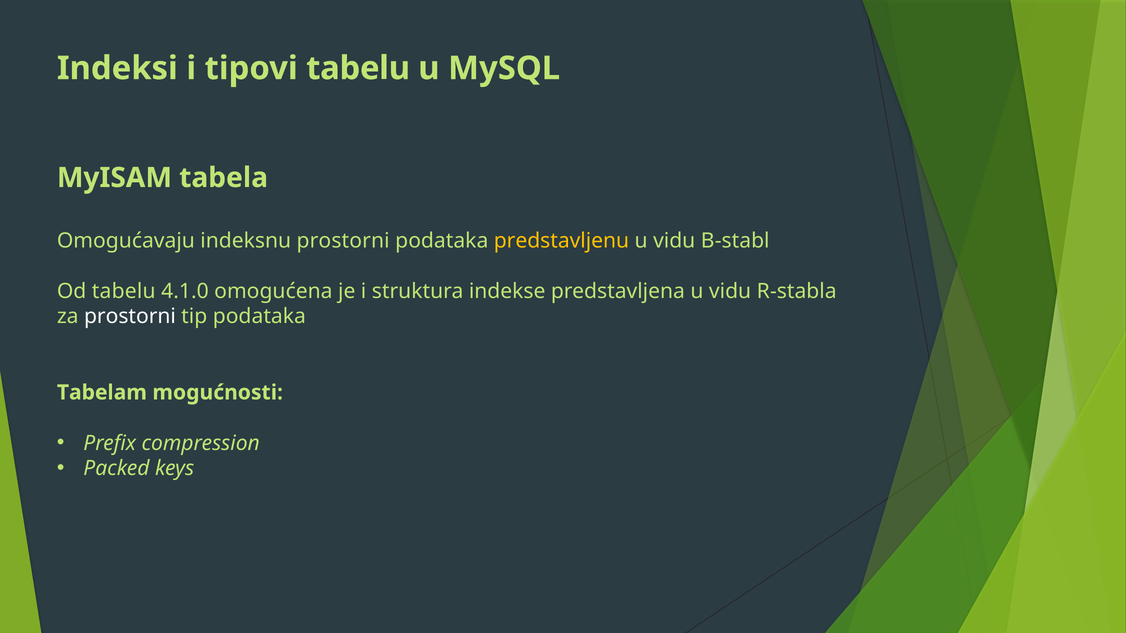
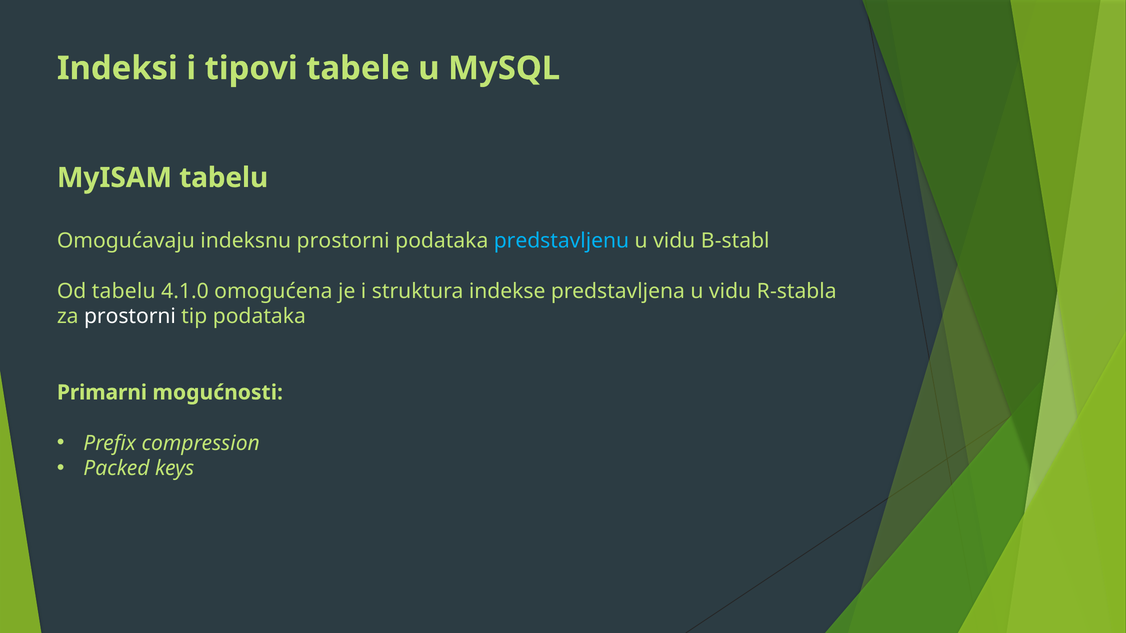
tipovi tabelu: tabelu -> tabele
MyISAM tabela: tabela -> tabelu
predstavljenu colour: yellow -> light blue
Tabelam: Tabelam -> Primarni
